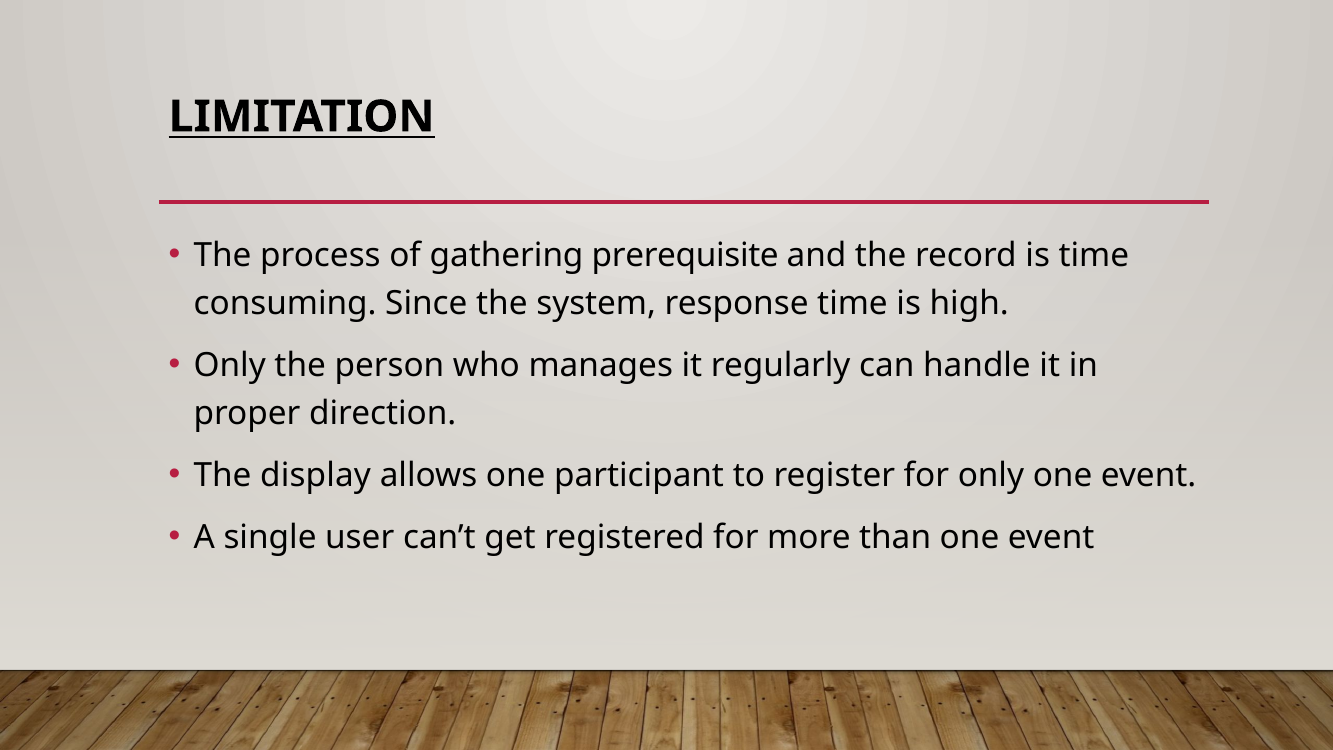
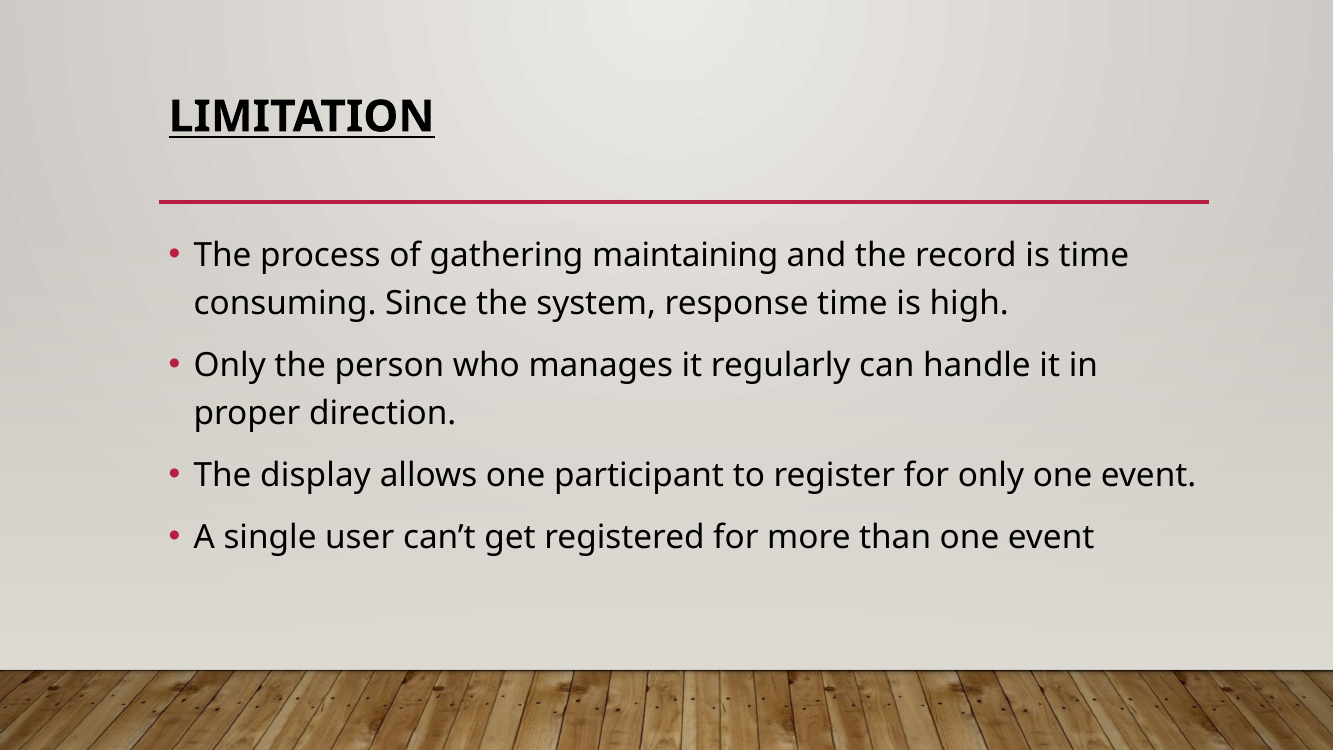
prerequisite: prerequisite -> maintaining
